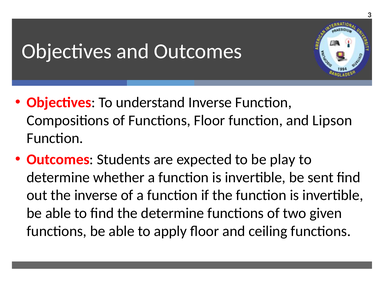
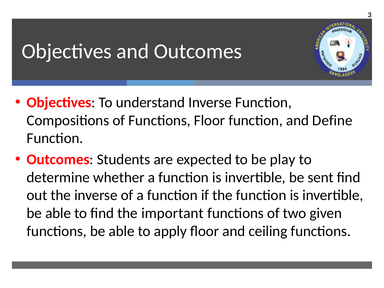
Lipson: Lipson -> Define
the determine: determine -> important
